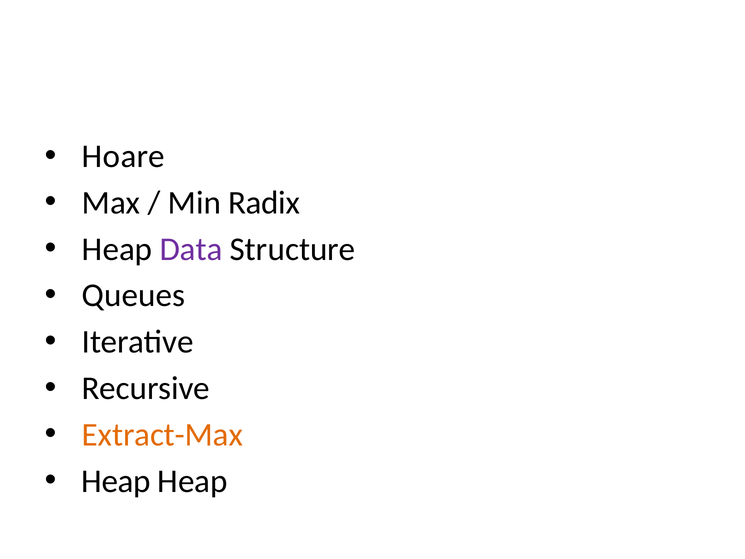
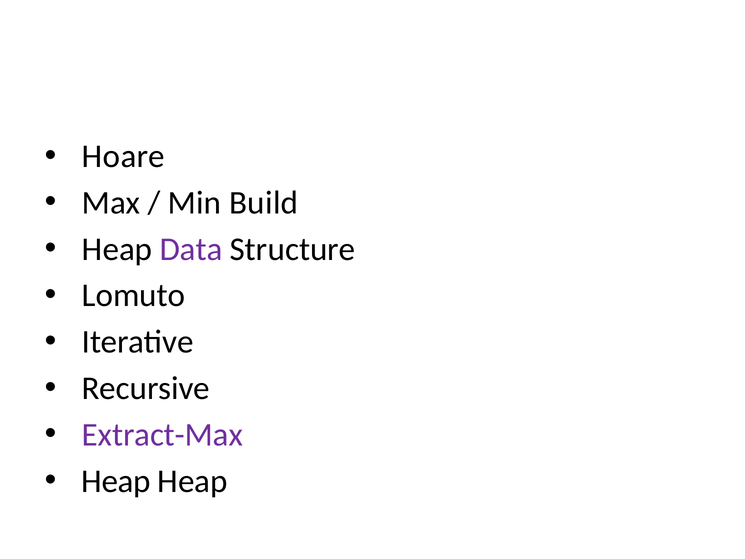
Radix: Radix -> Build
Queues: Queues -> Lomuto
Extract-Max colour: orange -> purple
